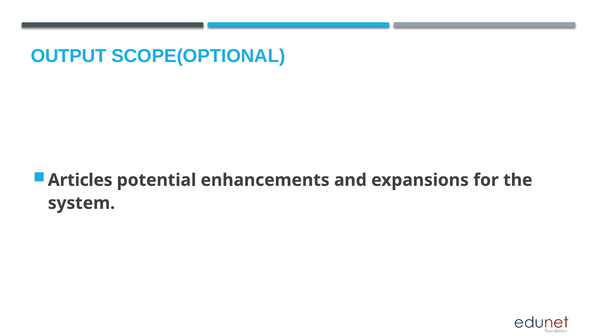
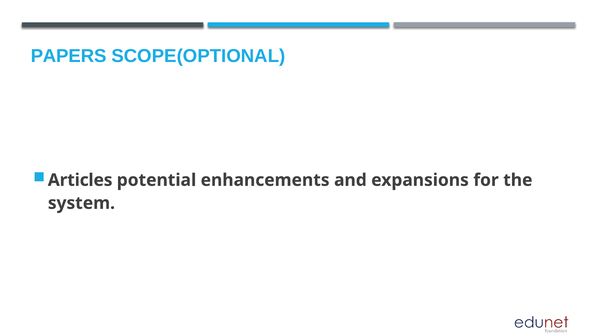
OUTPUT: OUTPUT -> PAPERS
